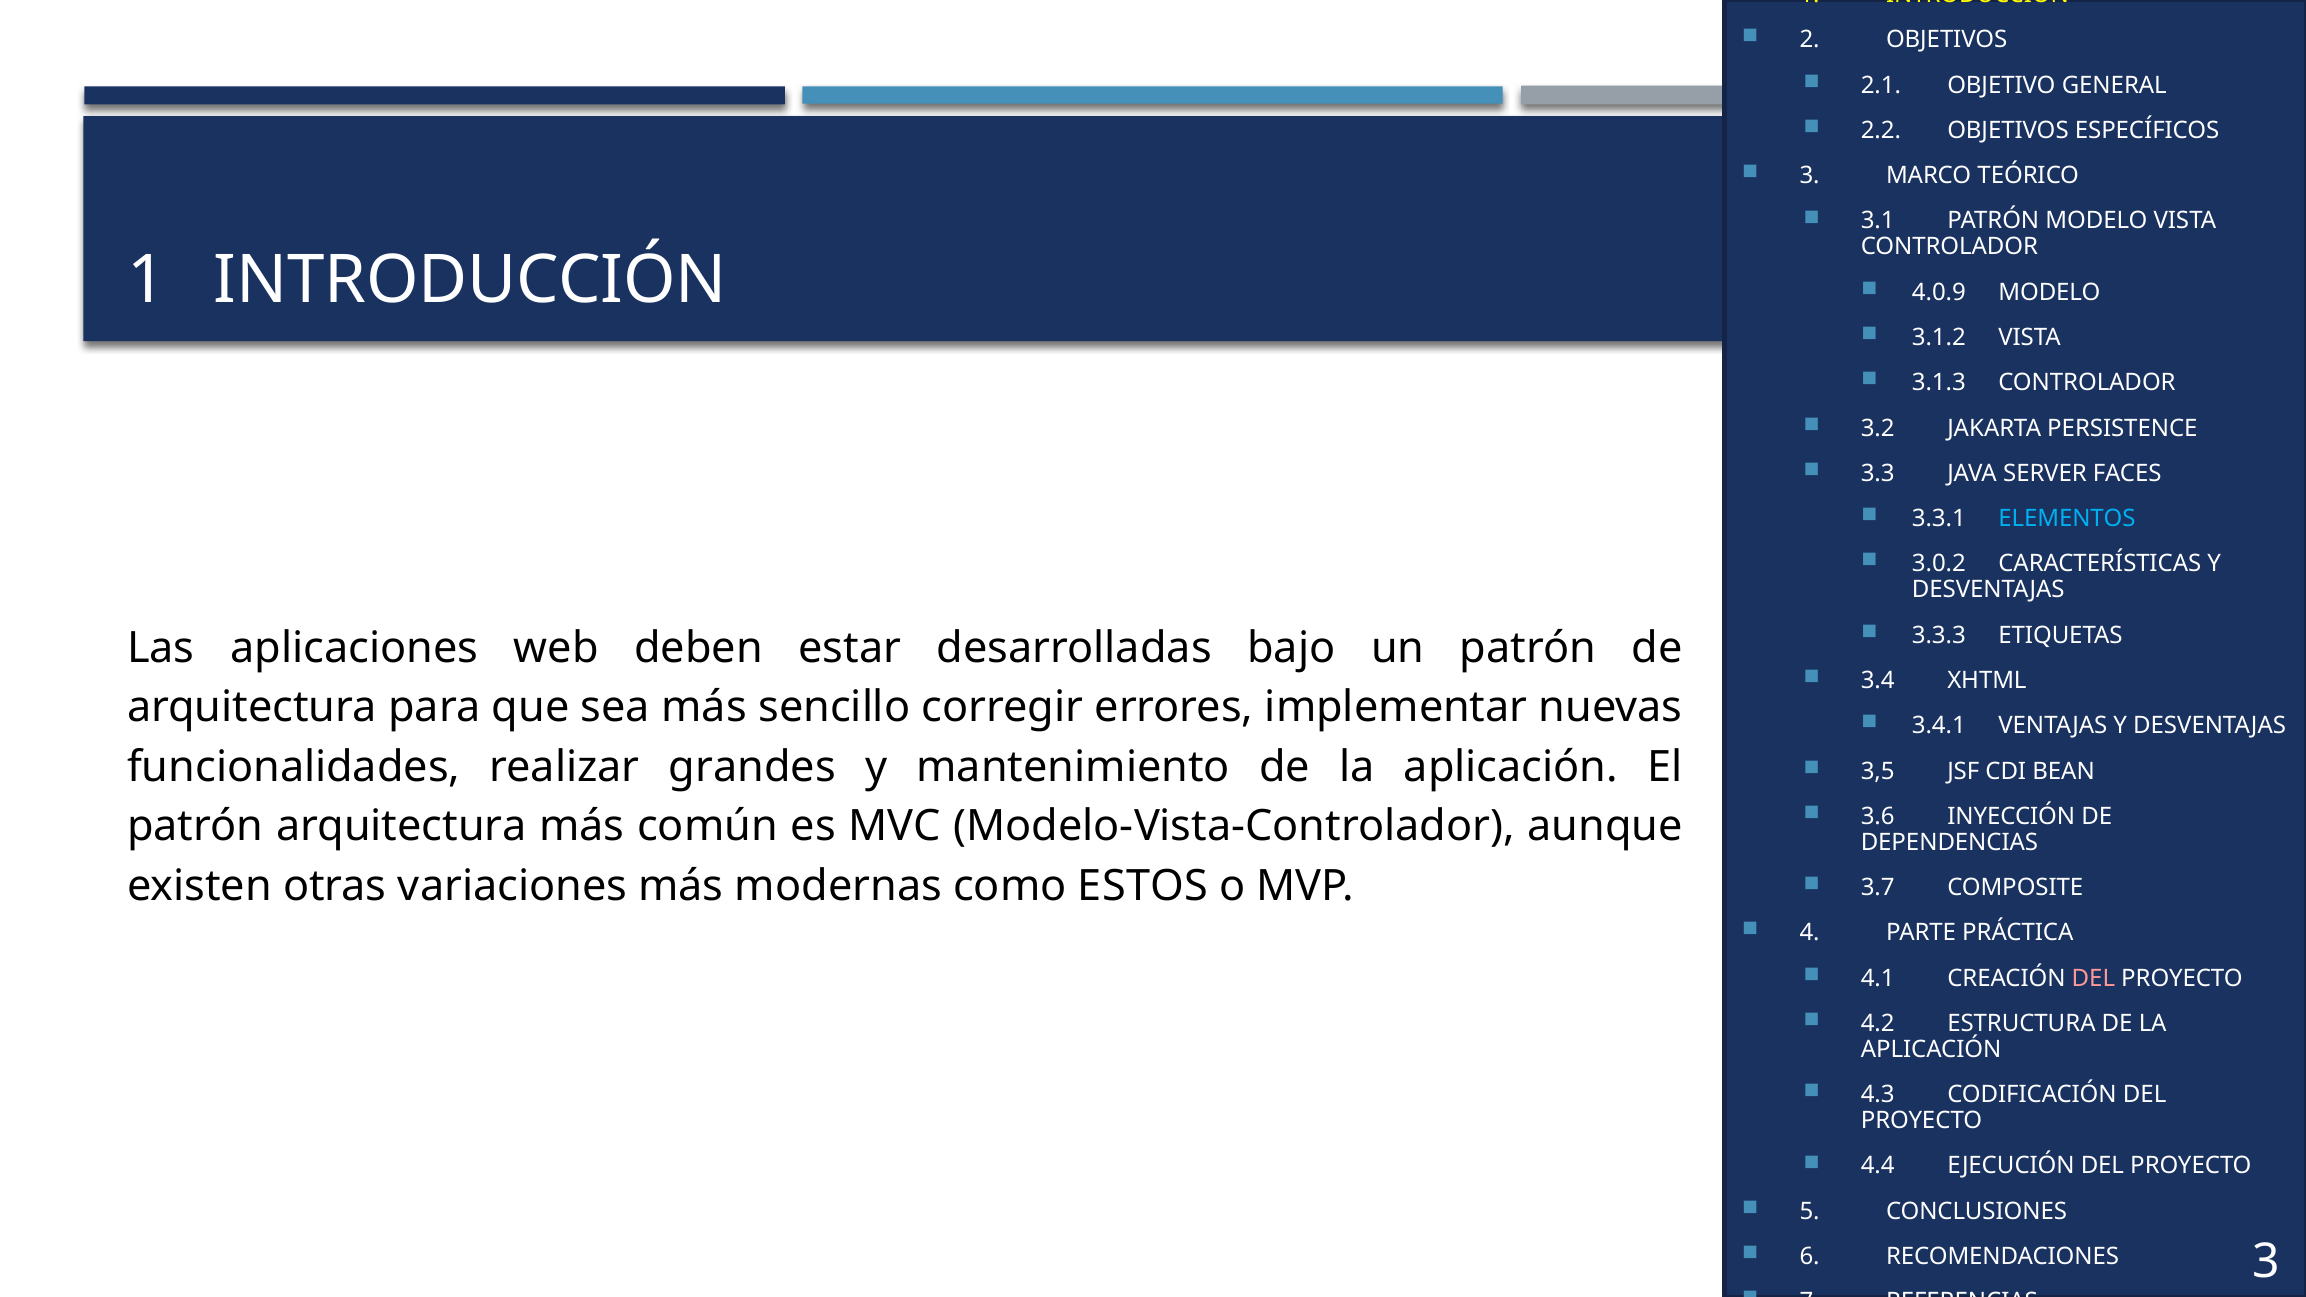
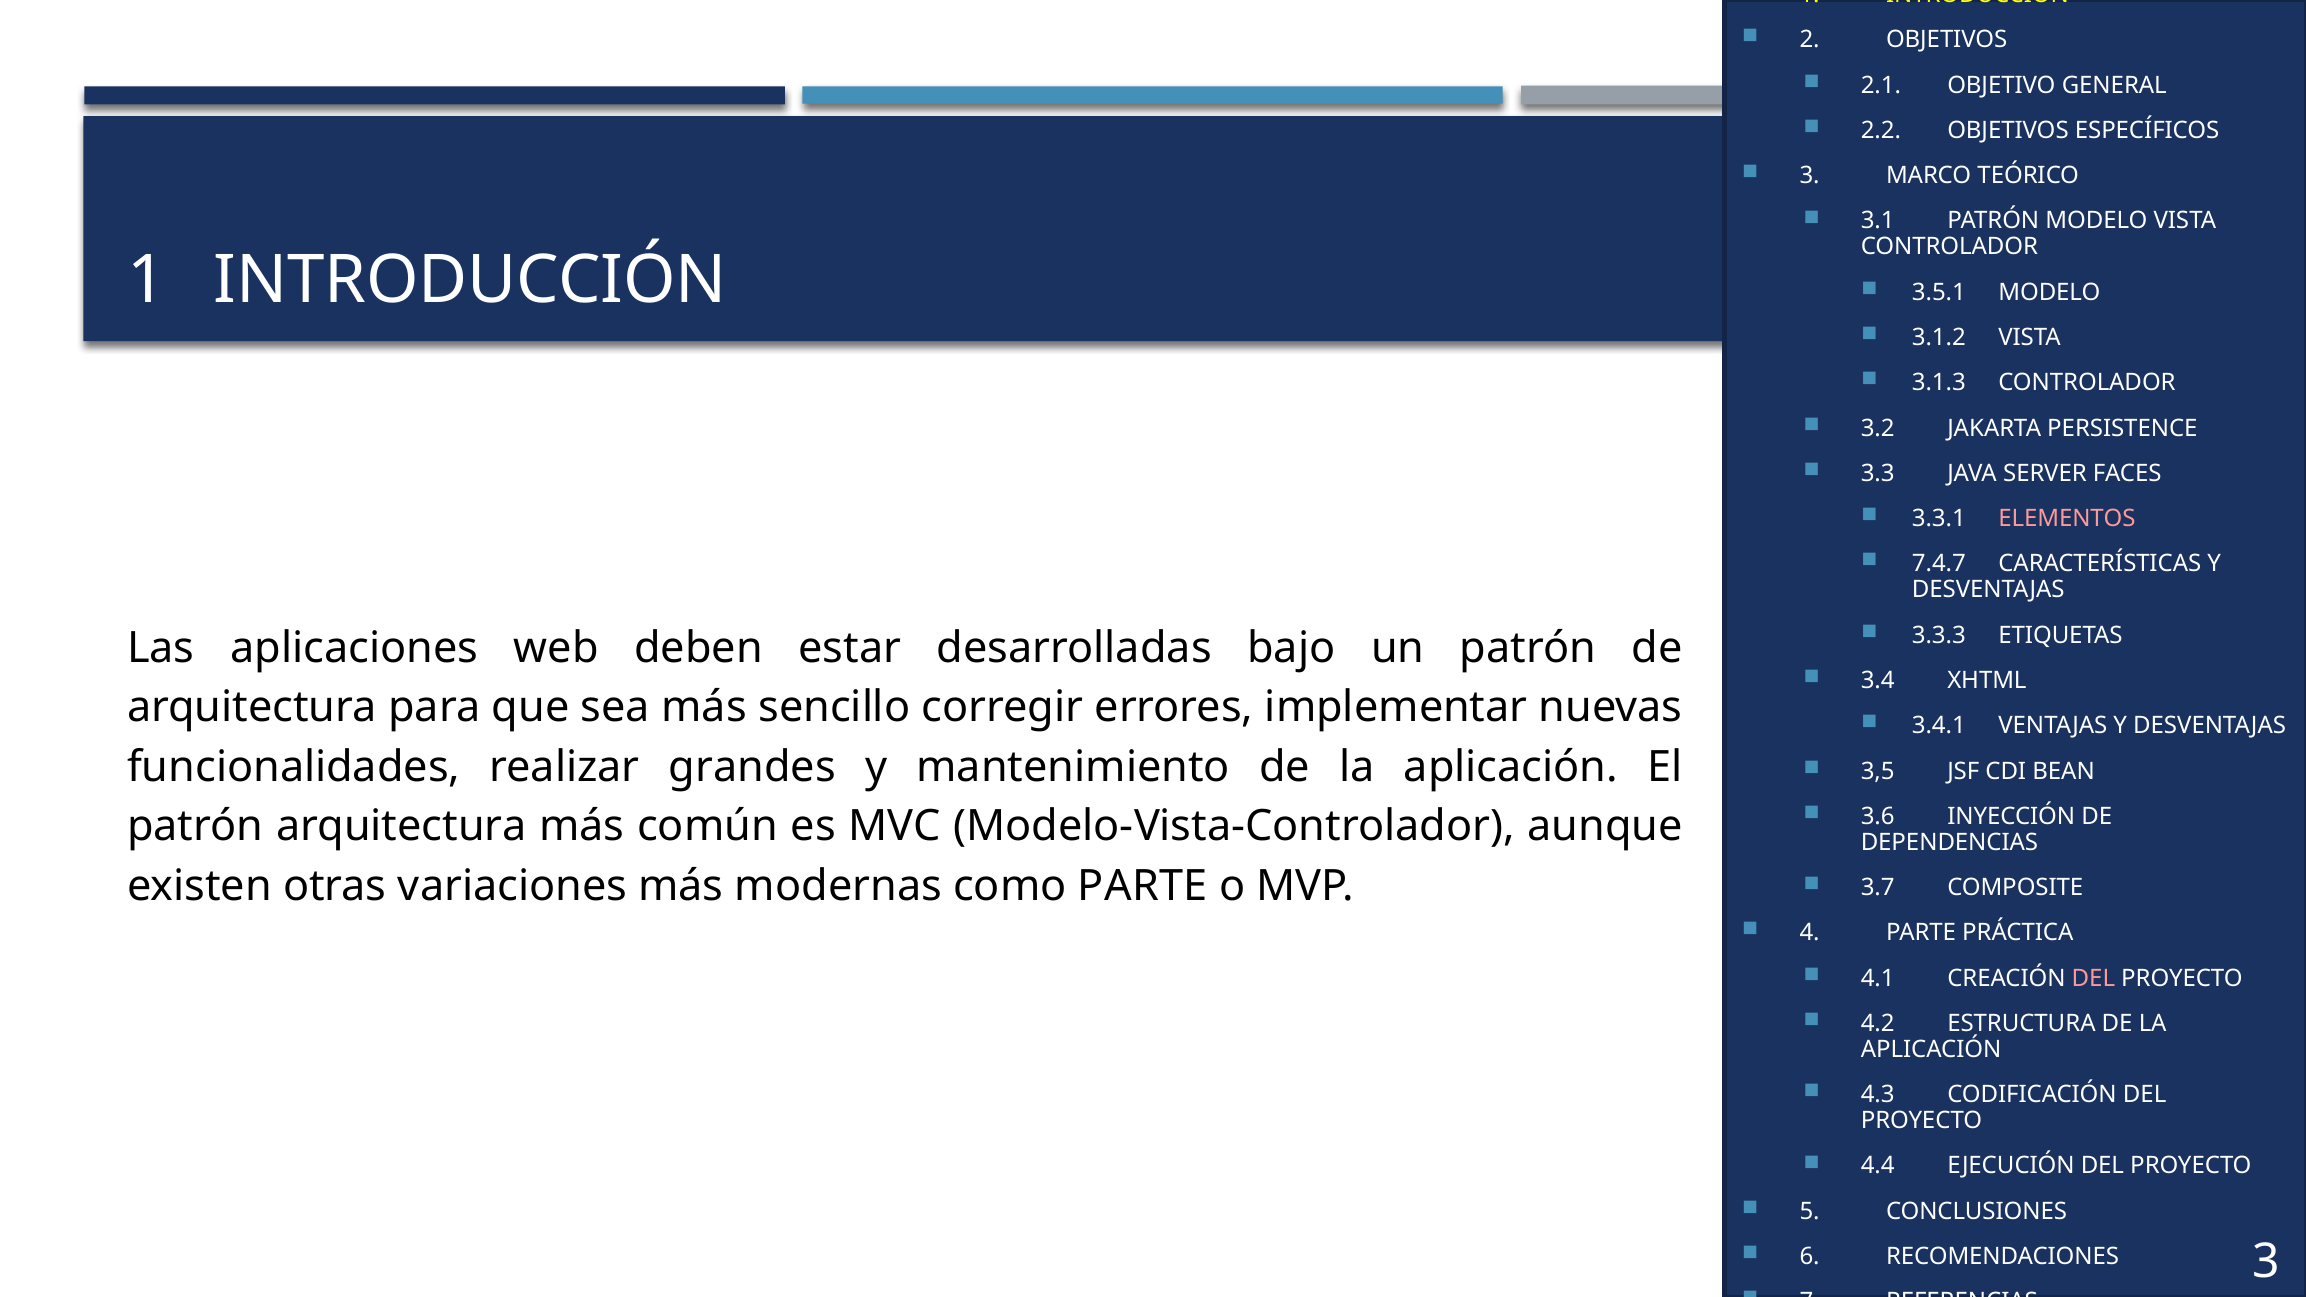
4.0.9: 4.0.9 -> 3.5.1
ELEMENTOS colour: light blue -> pink
3.0.2: 3.0.2 -> 7.4.7
como ESTOS: ESTOS -> PARTE
